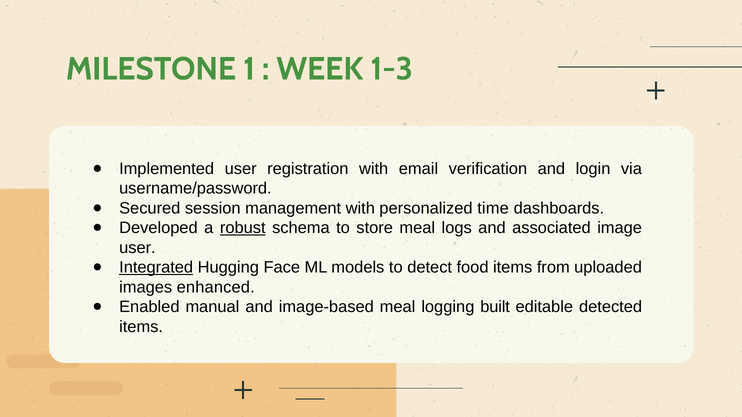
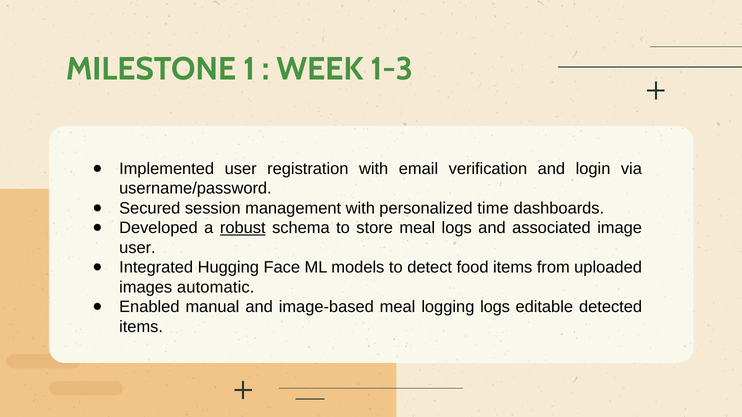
Integrated underline: present -> none
enhanced: enhanced -> automatic
logging built: built -> logs
